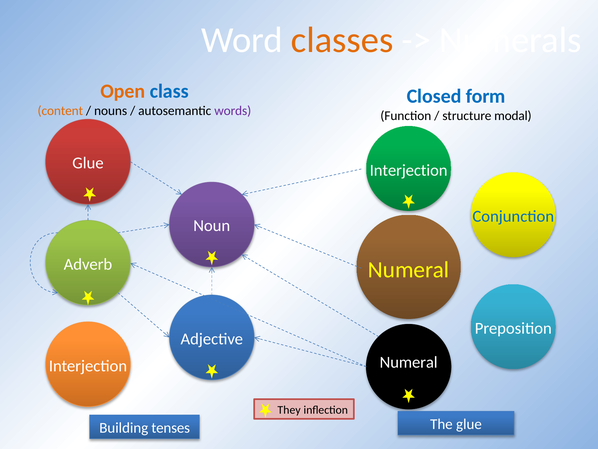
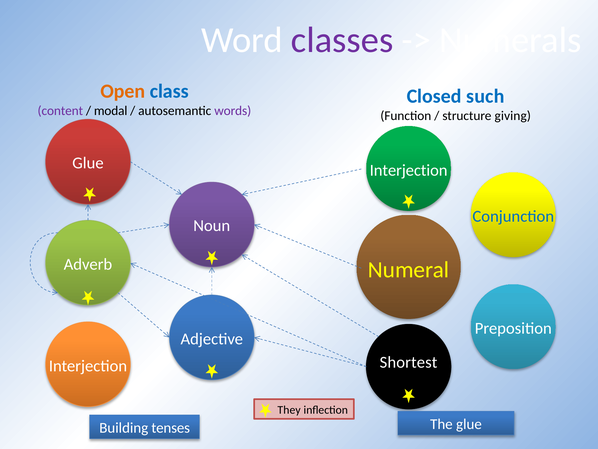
classes colour: orange -> purple
form: form -> such
content colour: orange -> purple
nouns: nouns -> modal
modal: modal -> giving
Numeral at (409, 362): Numeral -> Shortest
